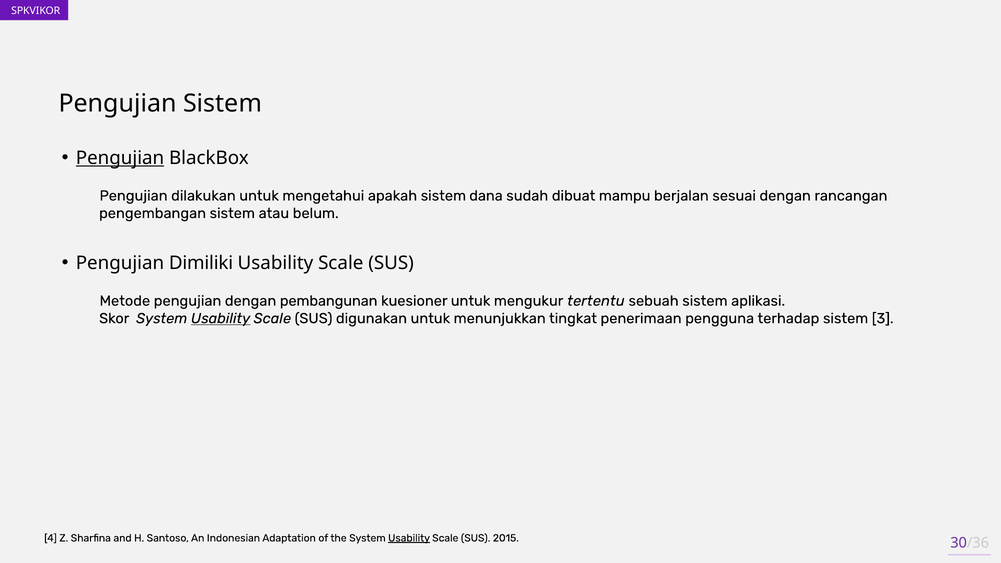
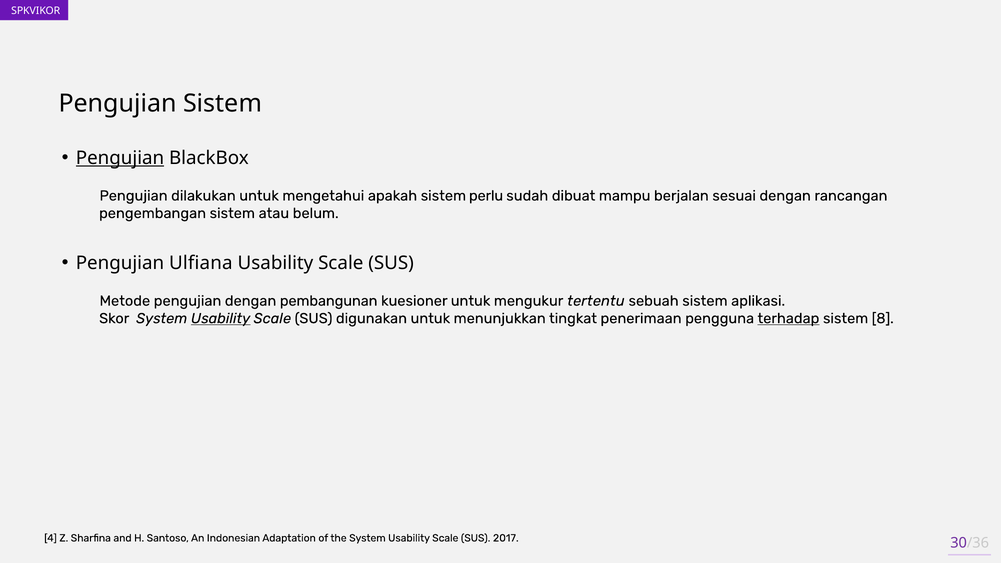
dana: dana -> perlu
Dimiliki: Dimiliki -> Ulfiana
terhadap underline: none -> present
3: 3 -> 8
Usability at (409, 538) underline: present -> none
2015: 2015 -> 2017
